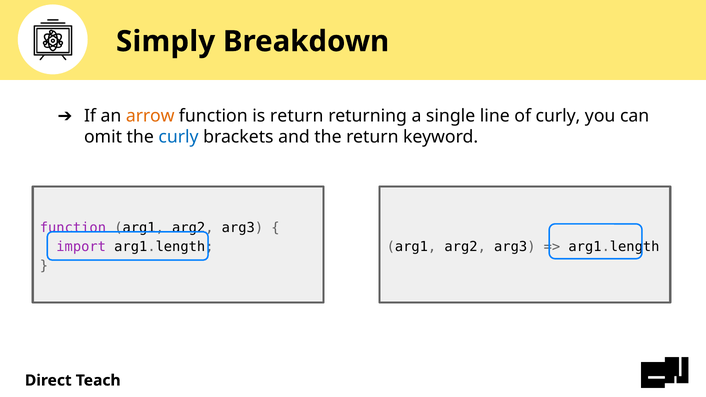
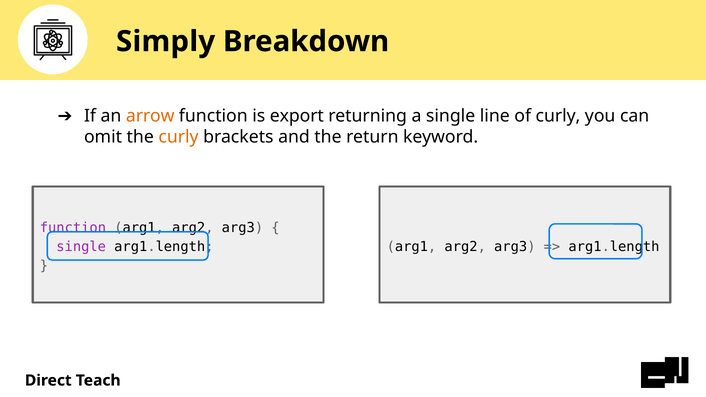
is return: return -> export
curly at (179, 137) colour: blue -> orange
import at (81, 247): import -> single
